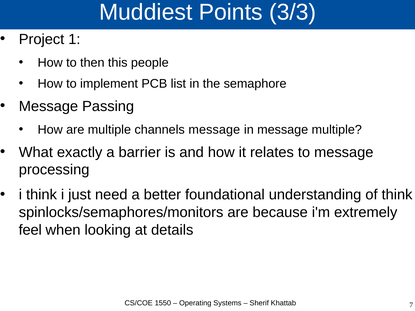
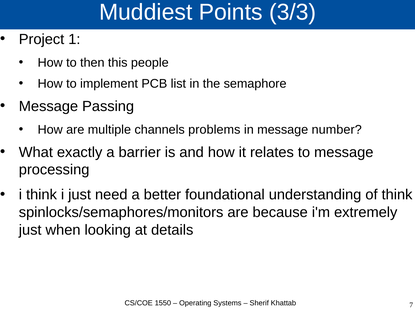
channels message: message -> problems
message multiple: multiple -> number
feel at (30, 230): feel -> just
